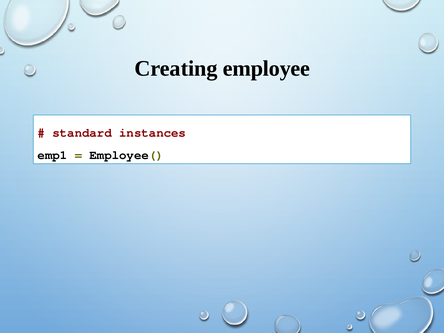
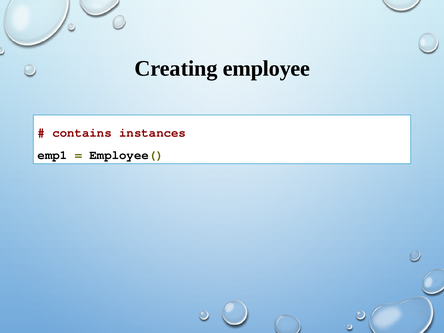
standard: standard -> contains
